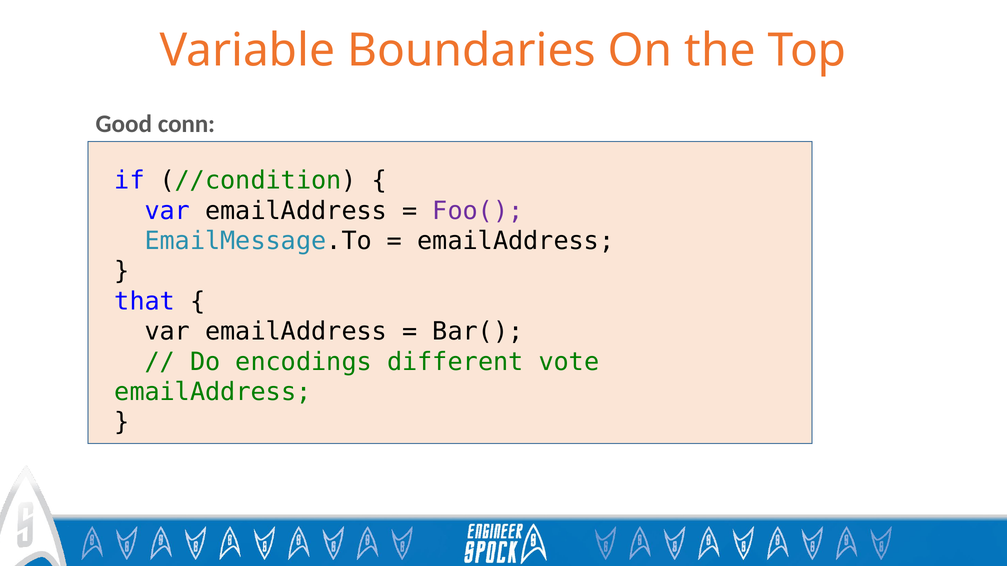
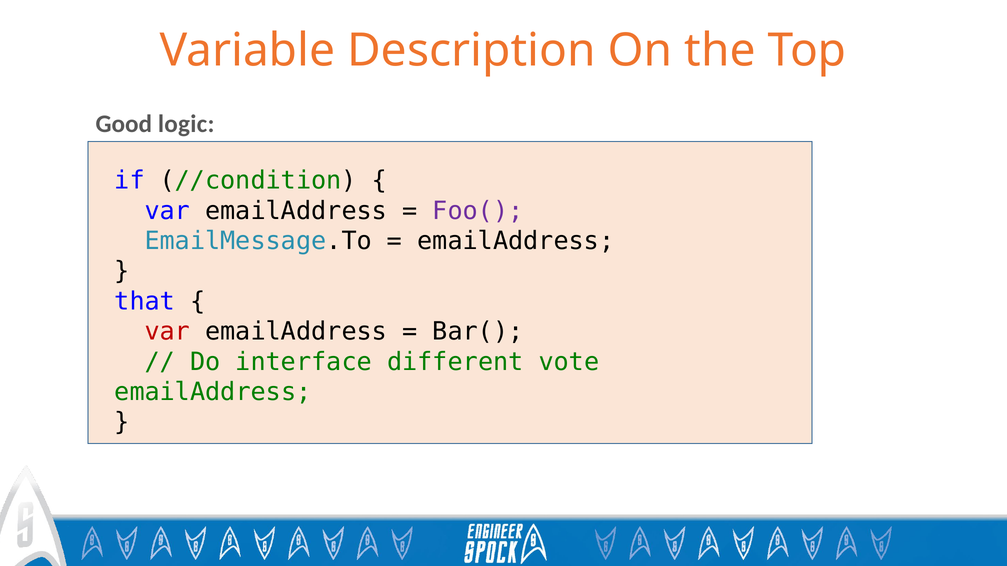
Boundaries: Boundaries -> Description
conn: conn -> logic
var at (167, 332) colour: black -> red
encodings: encodings -> interface
